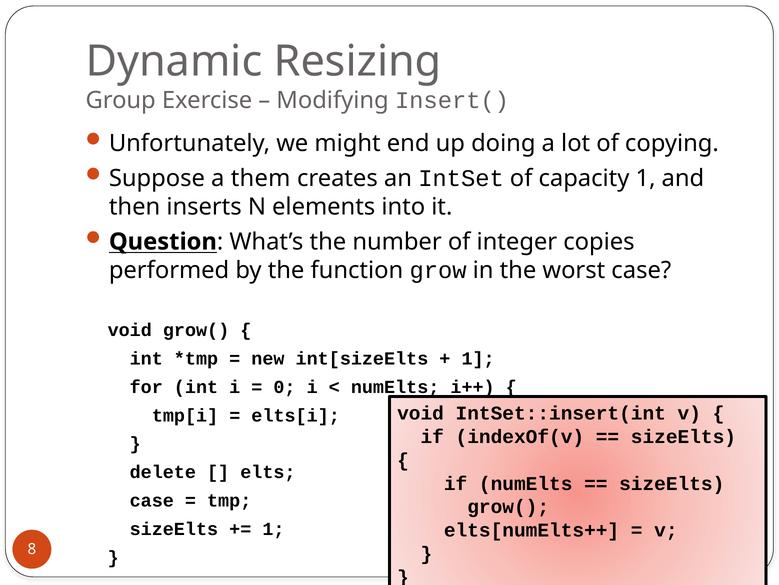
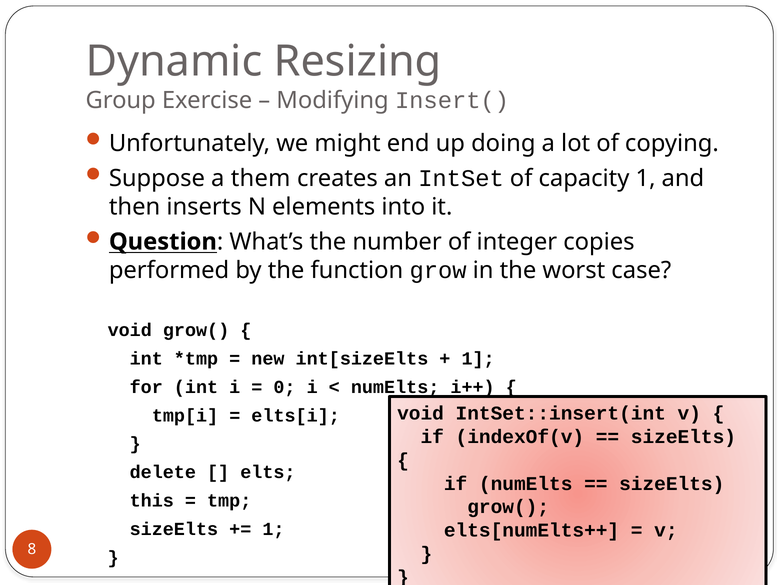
case at (152, 500): case -> this
